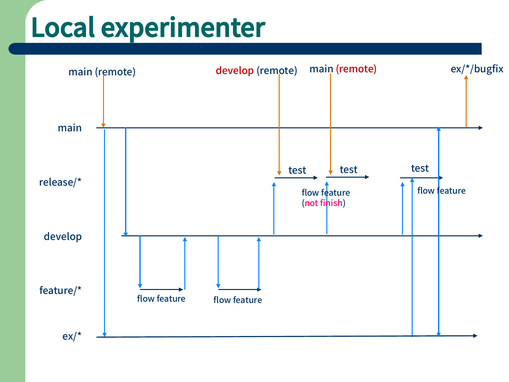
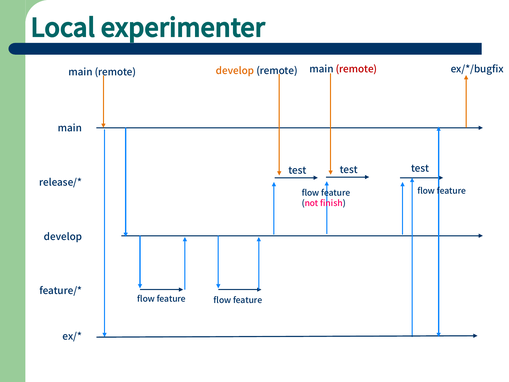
develop at (235, 71) colour: red -> orange
